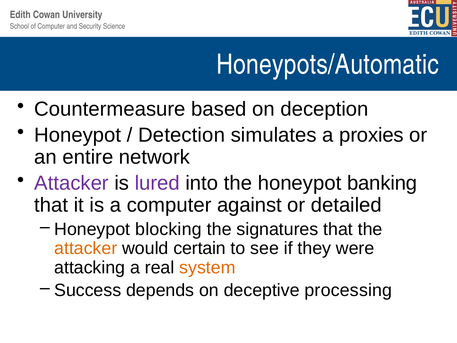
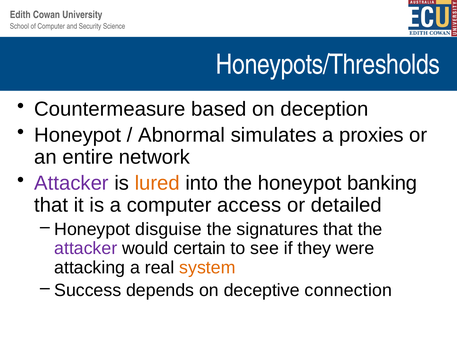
Honeypots/Automatic: Honeypots/Automatic -> Honeypots/Thresholds
Detection: Detection -> Abnormal
lured colour: purple -> orange
against: against -> access
blocking: blocking -> disguise
attacker at (86, 248) colour: orange -> purple
processing: processing -> connection
